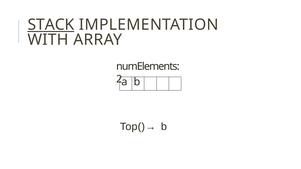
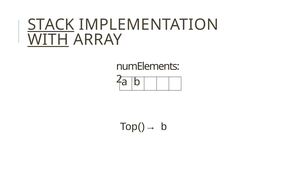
WITH underline: none -> present
